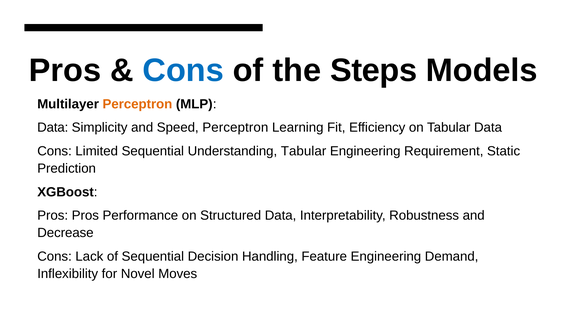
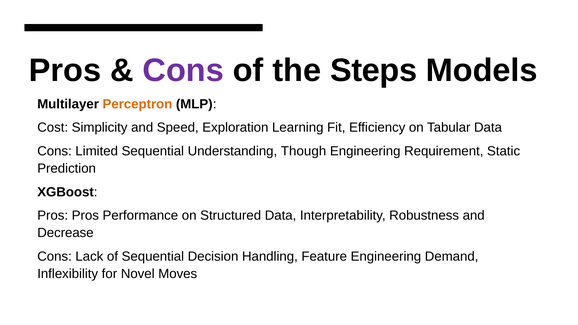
Cons at (183, 70) colour: blue -> purple
Data at (53, 128): Data -> Cost
Speed Perceptron: Perceptron -> Exploration
Understanding Tabular: Tabular -> Though
